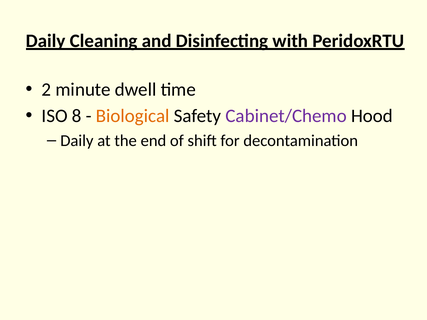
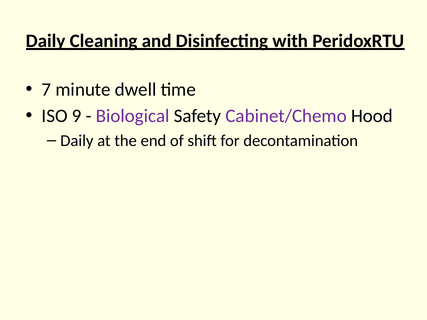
2: 2 -> 7
8: 8 -> 9
Biological colour: orange -> purple
